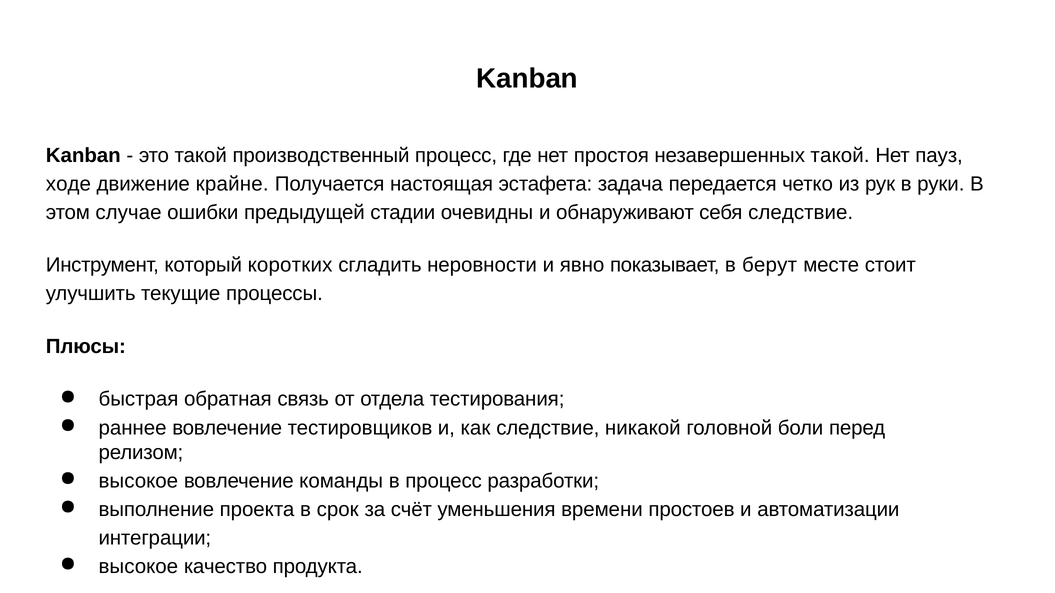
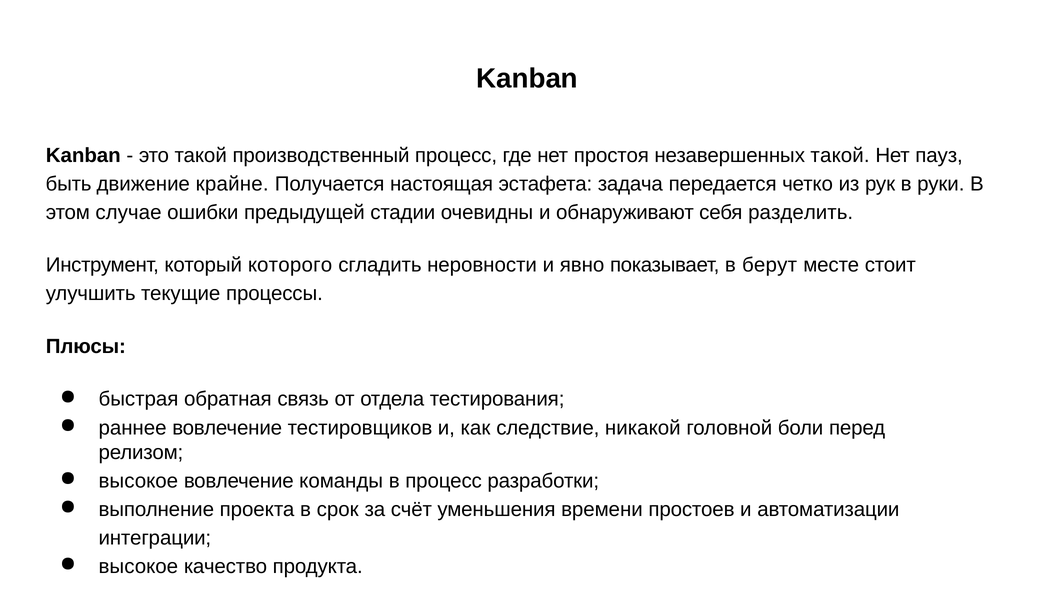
ходе: ходе -> быть
себя следствие: следствие -> разделить
коротких: коротких -> которого
